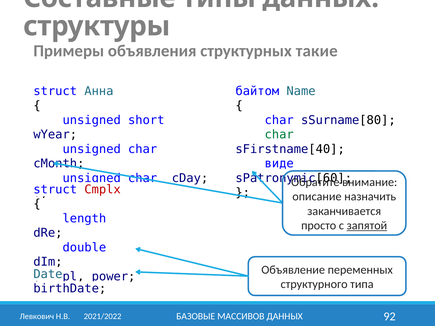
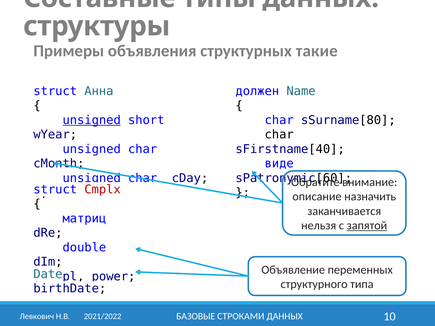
байтом: байтом -> должен
unsigned at (92, 120) underline: none -> present
char at (279, 135) colour: green -> black
length: length -> матриц
просто: просто -> нельзя
МАССИВОВ: МАССИВОВ -> СТРОКАМИ
92: 92 -> 10
